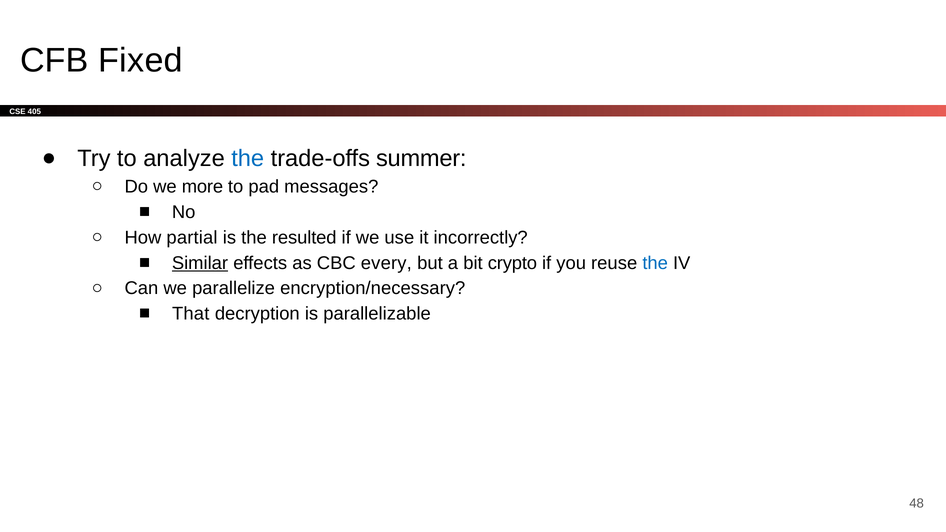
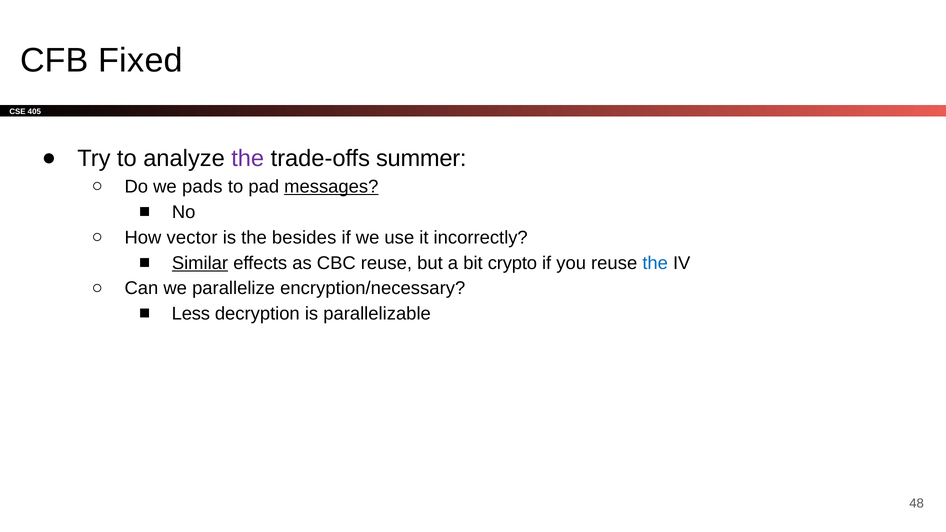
the at (248, 159) colour: blue -> purple
more: more -> pads
messages underline: none -> present
partial: partial -> vector
resulted: resulted -> besides
CBC every: every -> reuse
That: That -> Less
